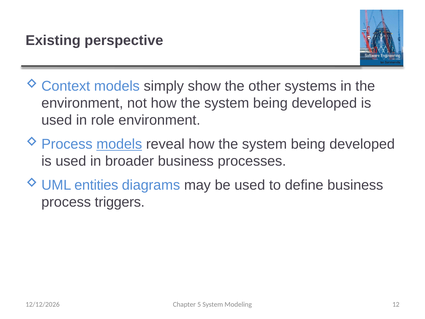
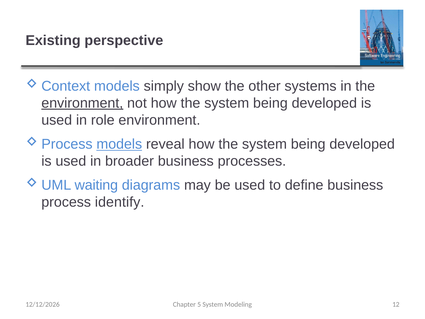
environment at (82, 103) underline: none -> present
entities: entities -> waiting
triggers: triggers -> identify
